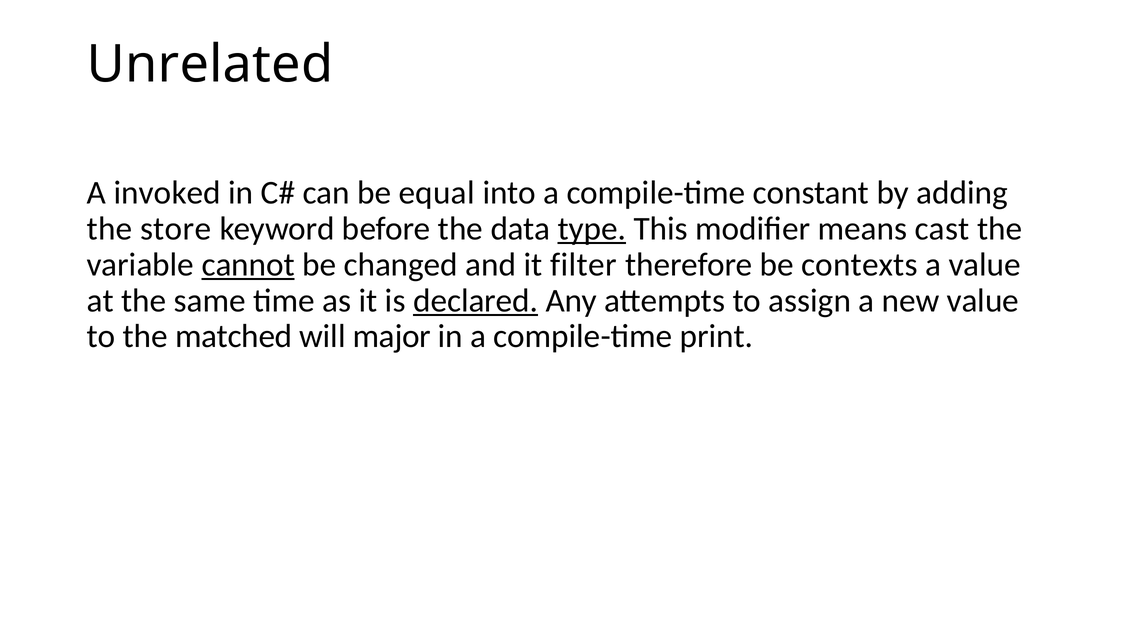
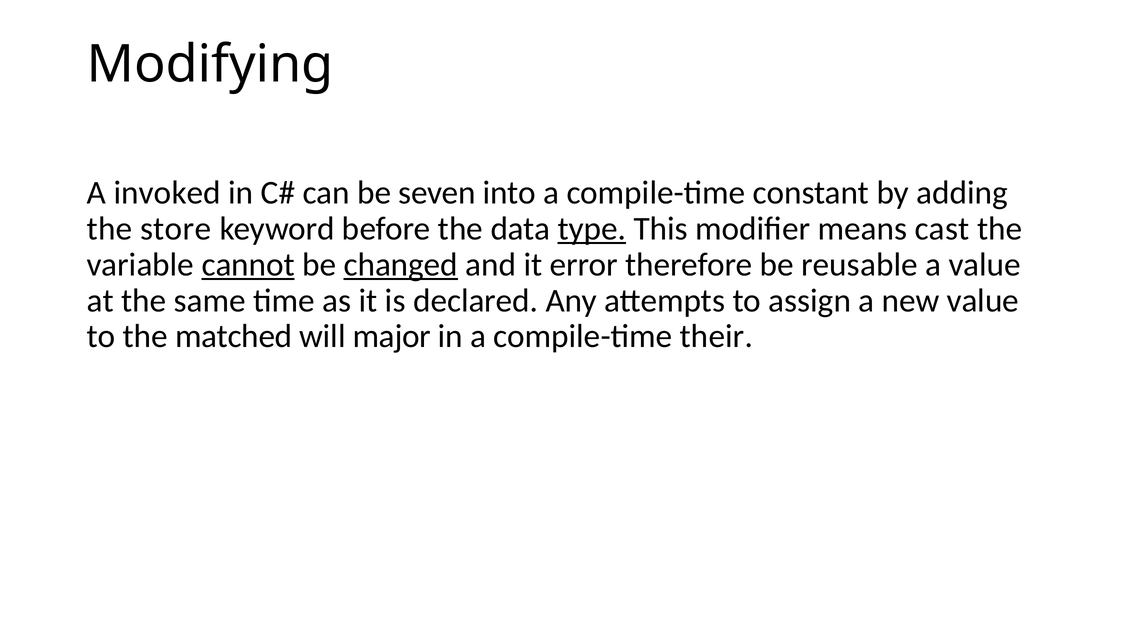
Unrelated: Unrelated -> Modifying
equal: equal -> seven
changed underline: none -> present
filter: filter -> error
contexts: contexts -> reusable
declared underline: present -> none
print: print -> their
